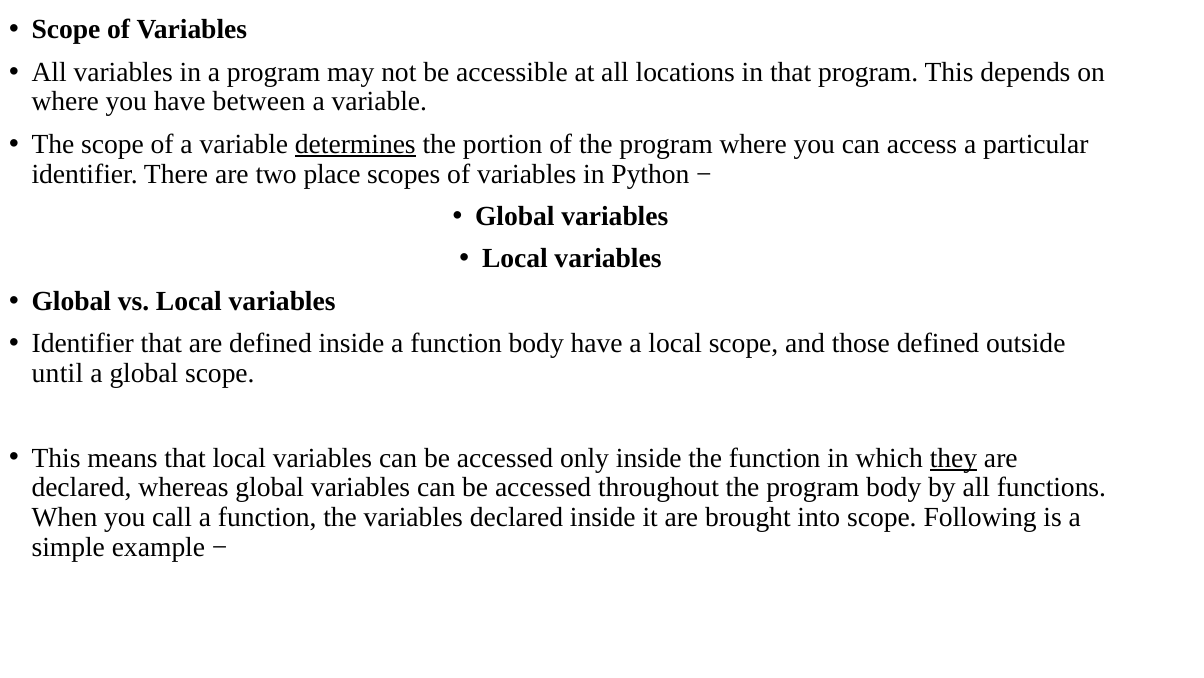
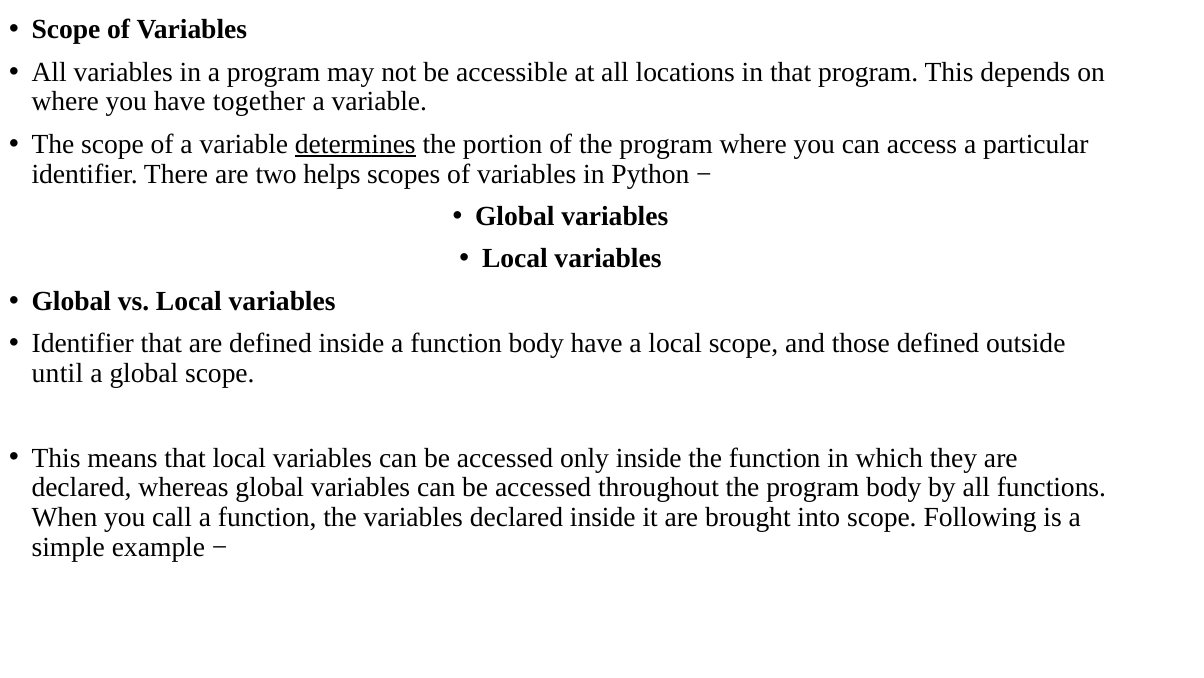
between: between -> together
place: place -> helps
they underline: present -> none
